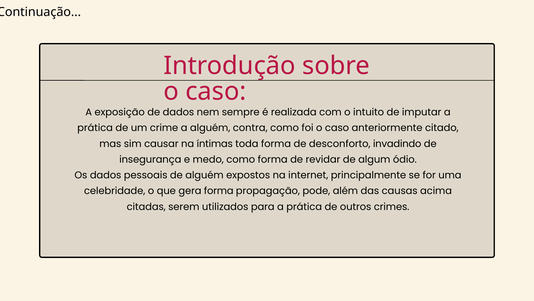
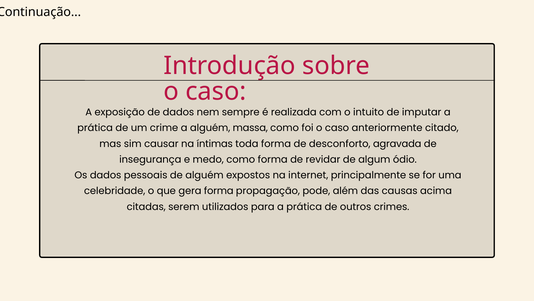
contra: contra -> massa
invadindo: invadindo -> agravada
